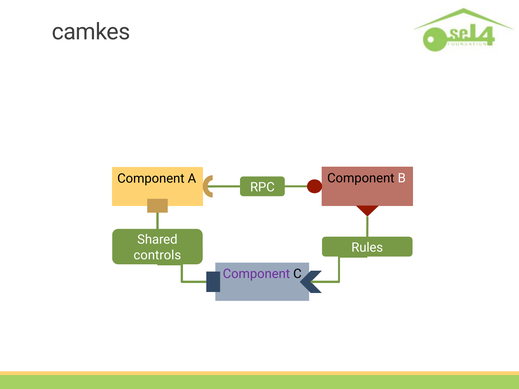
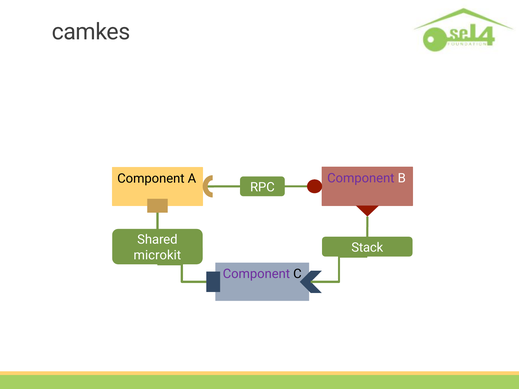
Component at (361, 178) colour: black -> purple
Rules: Rules -> Stack
controls: controls -> microkit
